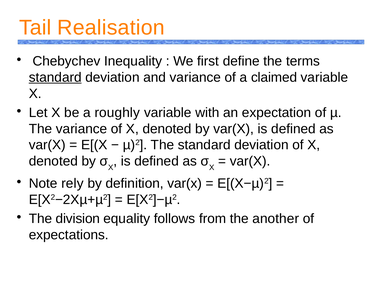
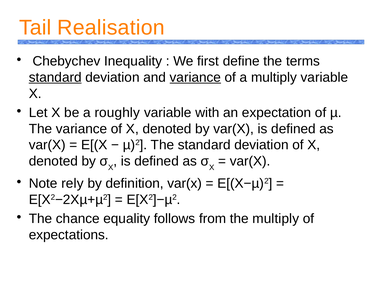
variance at (195, 78) underline: none -> present
a claimed: claimed -> multiply
division: division -> chance
the another: another -> multiply
